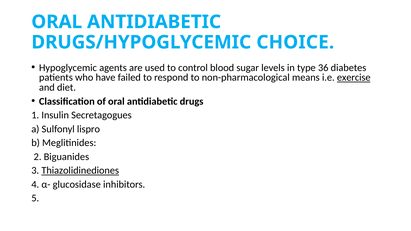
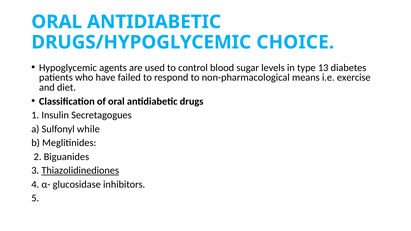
36: 36 -> 13
exercise underline: present -> none
lispro: lispro -> while
